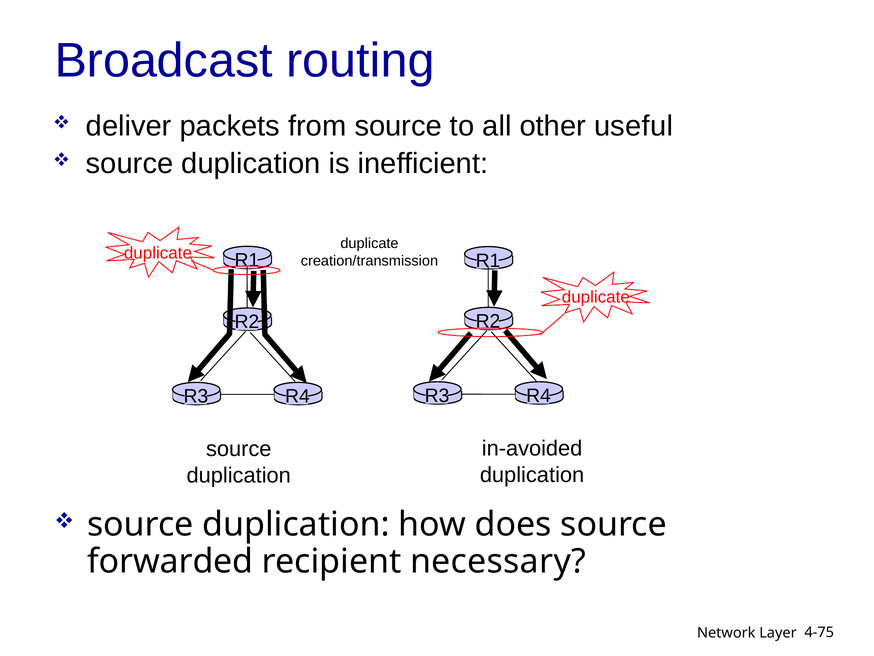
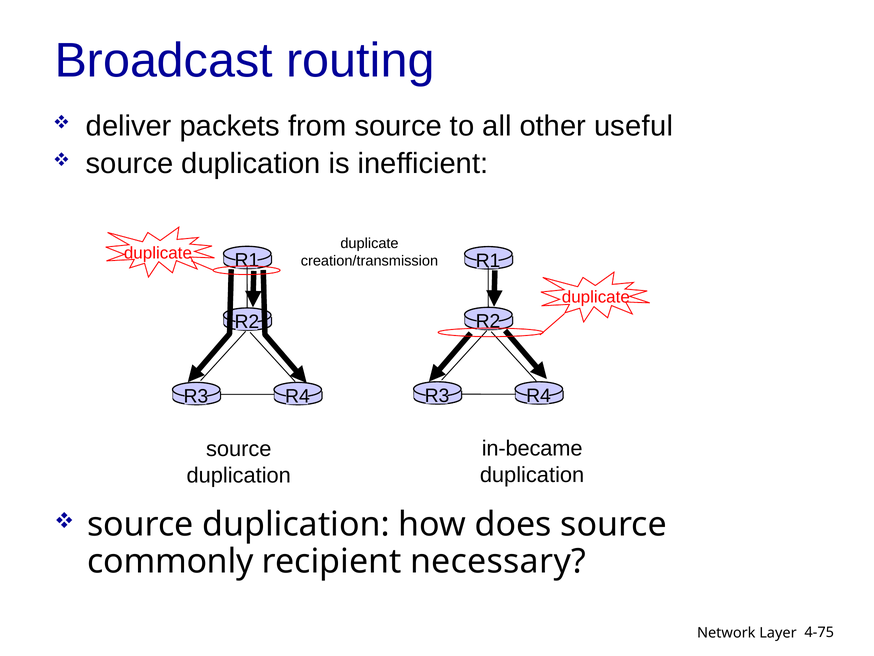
in-avoided: in-avoided -> in-became
forwarded: forwarded -> commonly
